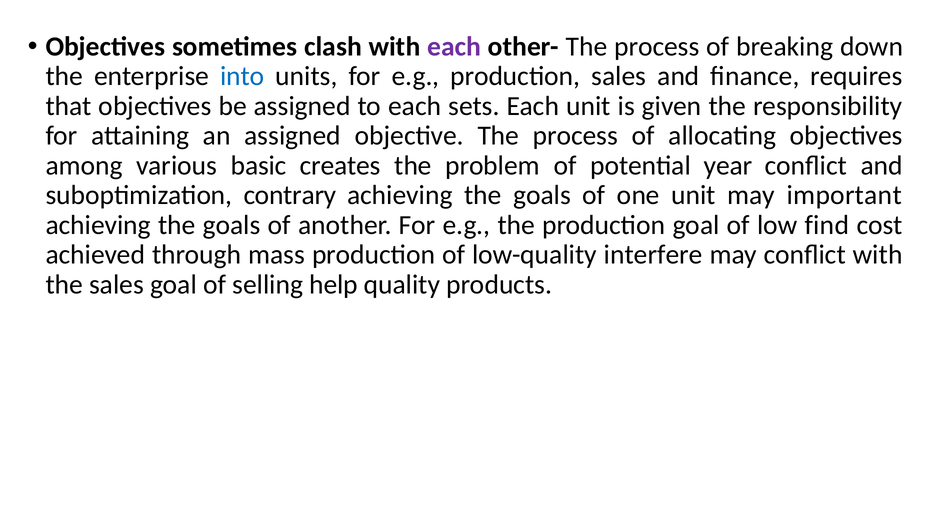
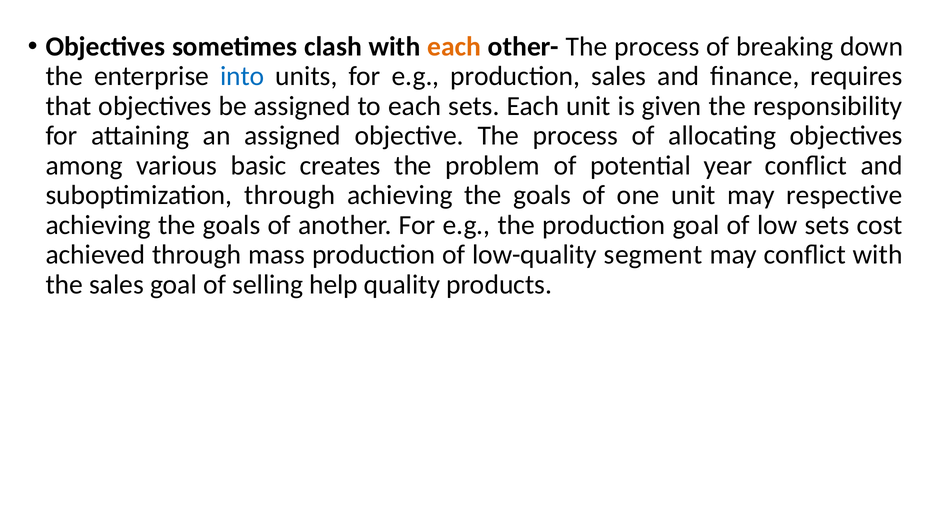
each at (454, 47) colour: purple -> orange
suboptimization contrary: contrary -> through
important: important -> respective
low find: find -> sets
interfere: interfere -> segment
